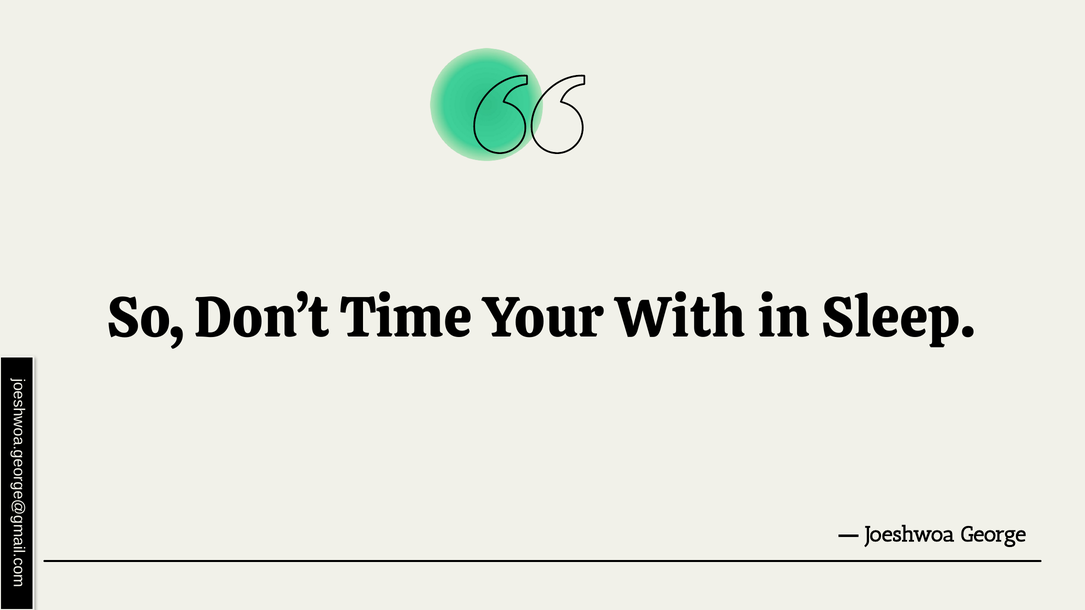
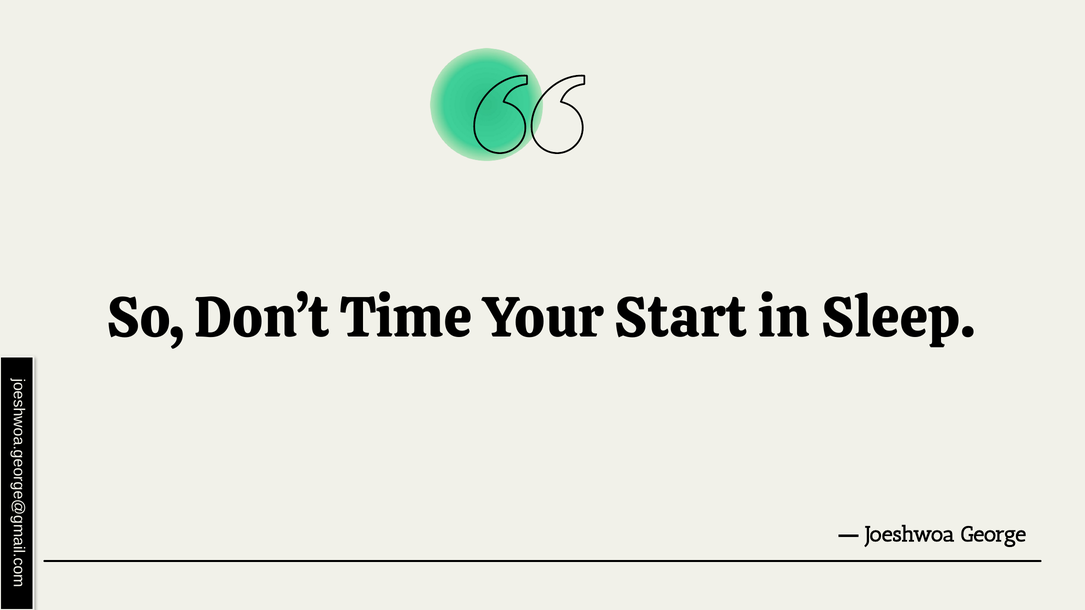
With: With -> Start
